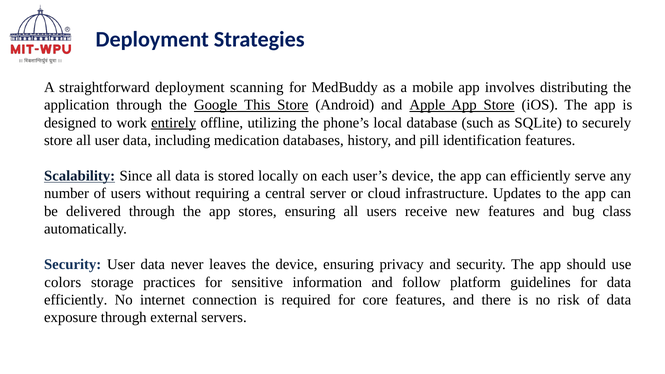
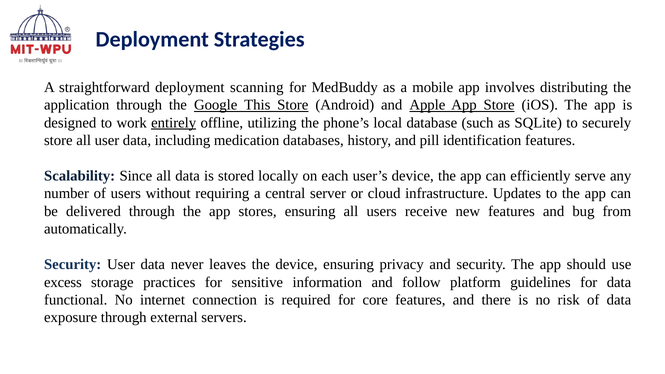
Scalability underline: present -> none
class: class -> from
colors: colors -> excess
efficiently at (76, 300): efficiently -> functional
